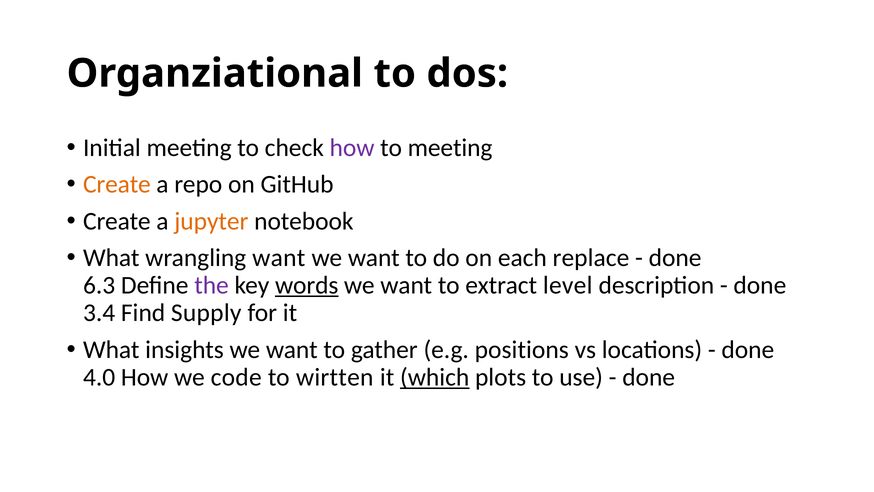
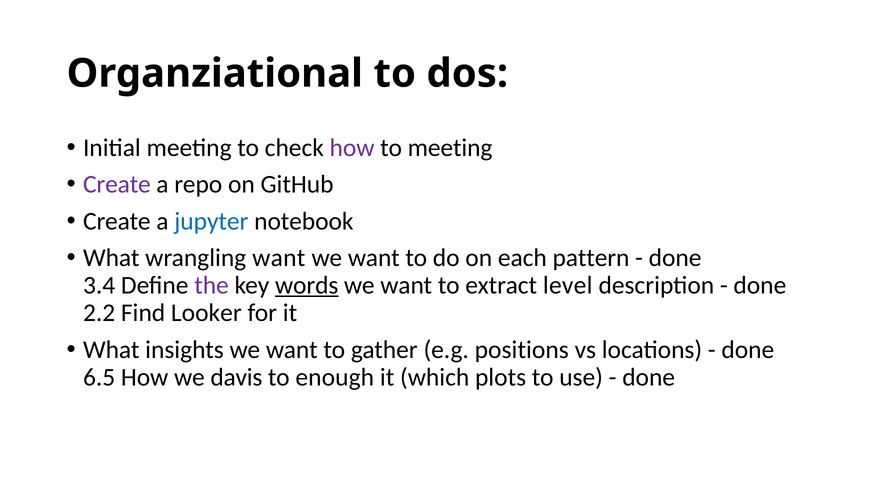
Create at (117, 184) colour: orange -> purple
jupyter colour: orange -> blue
replace: replace -> pattern
6.3: 6.3 -> 3.4
3.4: 3.4 -> 2.2
Supply: Supply -> Looker
4.0: 4.0 -> 6.5
code: code -> davis
wirtten: wirtten -> enough
which underline: present -> none
